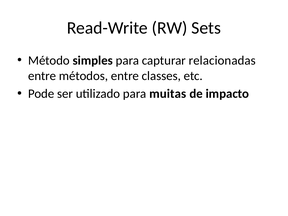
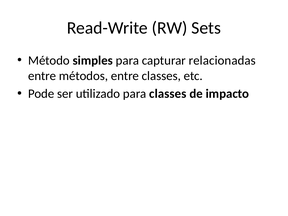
para muitas: muitas -> classes
